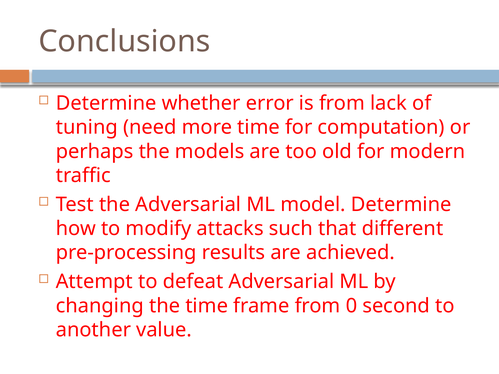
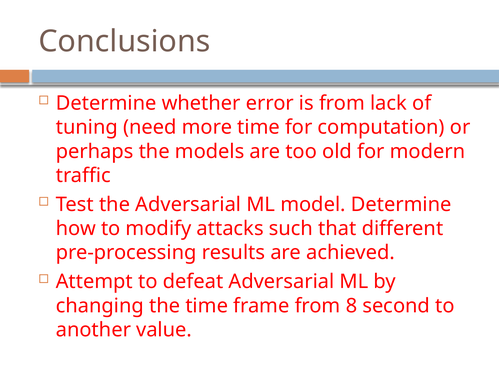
0: 0 -> 8
